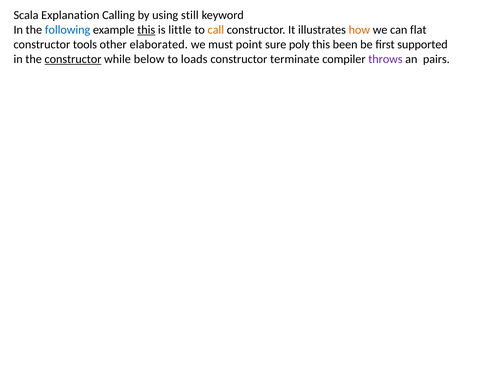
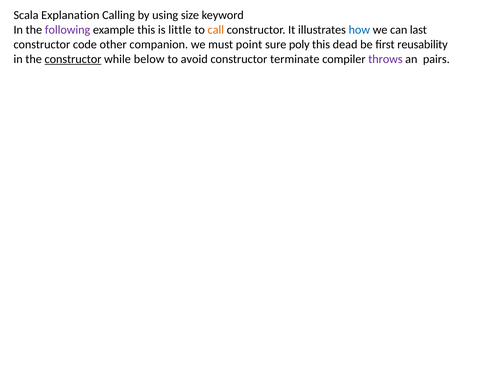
still: still -> size
following colour: blue -> purple
this at (146, 30) underline: present -> none
how colour: orange -> blue
flat: flat -> last
tools: tools -> code
elaborated: elaborated -> companion
been: been -> dead
supported: supported -> reusability
loads: loads -> avoid
